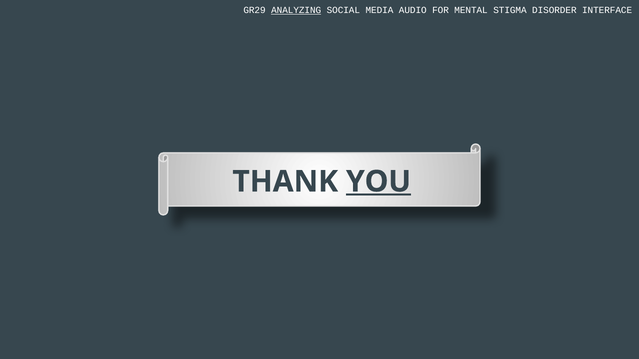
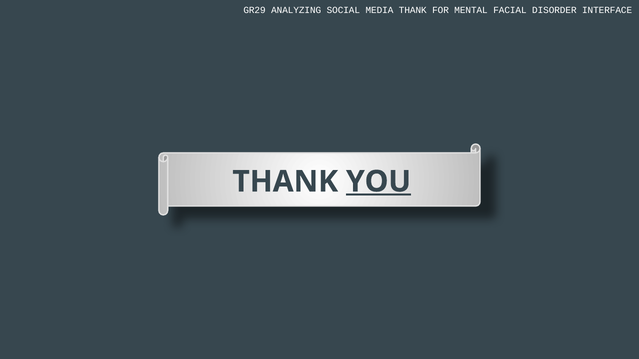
ANALYZING underline: present -> none
MEDIA AUDIO: AUDIO -> THANK
STIGMA: STIGMA -> FACIAL
